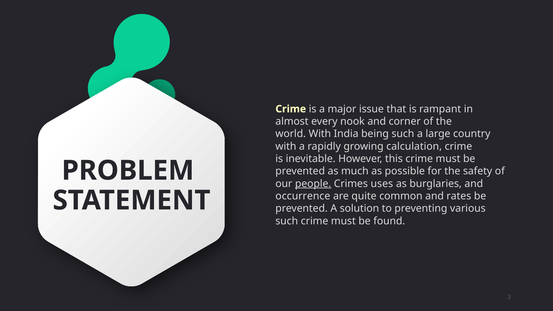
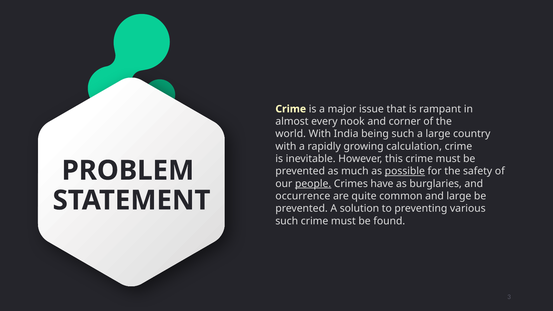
possible underline: none -> present
uses: uses -> have
and rates: rates -> large
